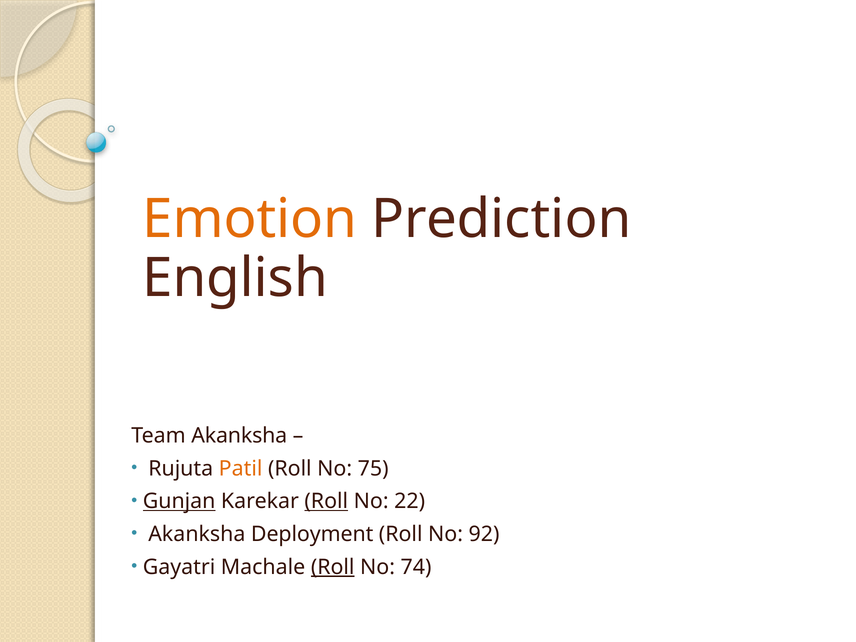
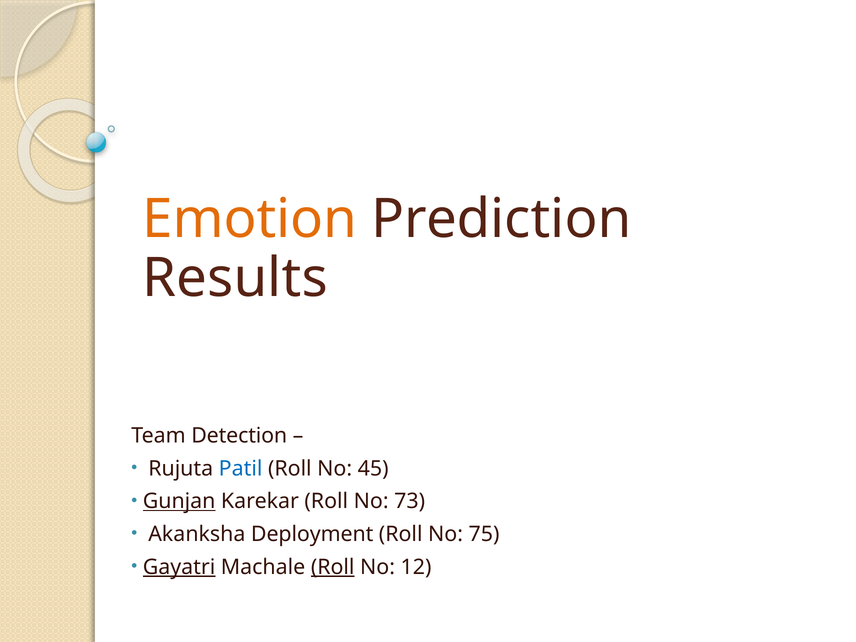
English: English -> Results
Team Akanksha: Akanksha -> Detection
Patil colour: orange -> blue
75: 75 -> 45
Roll at (326, 501) underline: present -> none
22: 22 -> 73
92: 92 -> 75
Gayatri underline: none -> present
74: 74 -> 12
